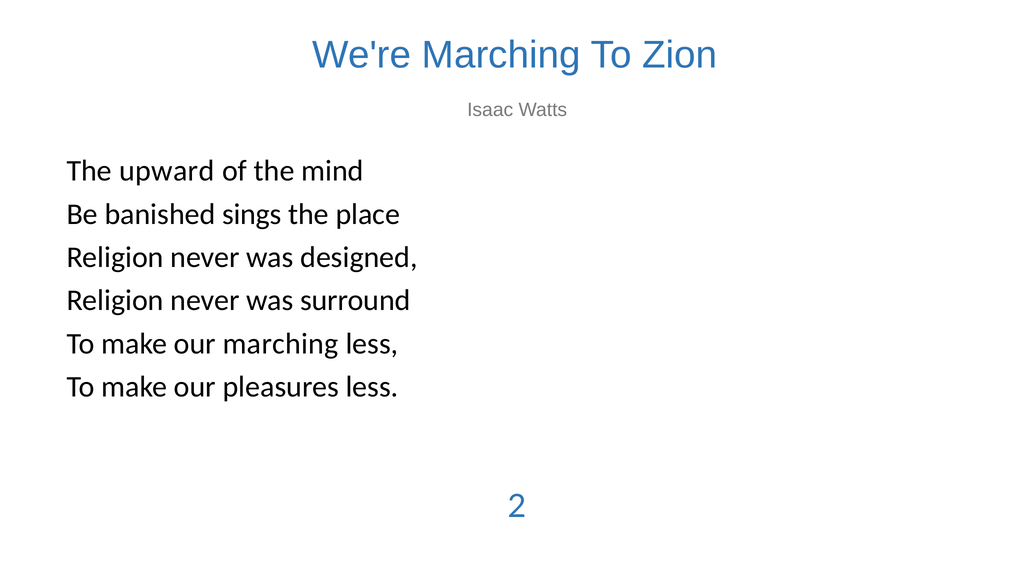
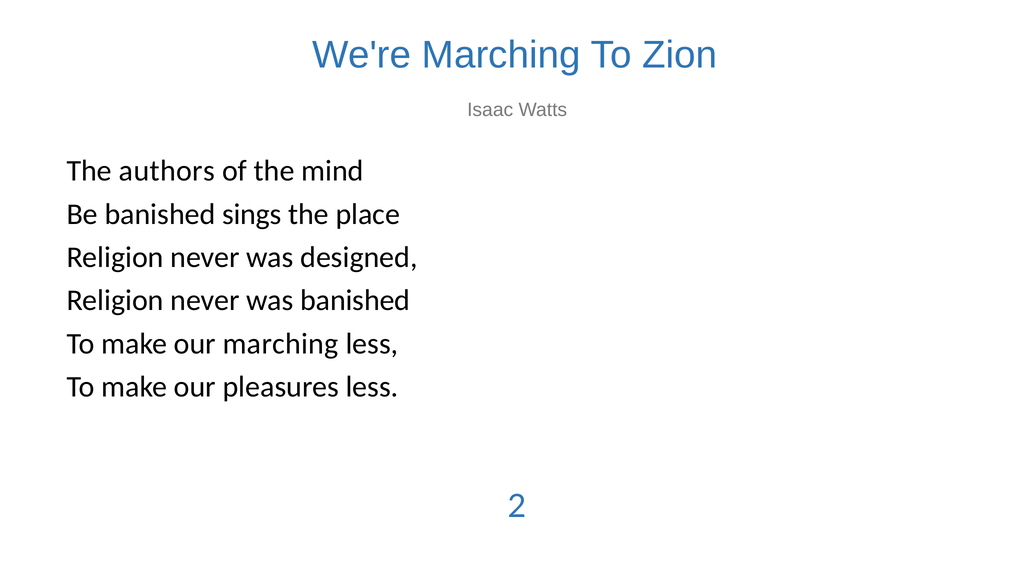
upward: upward -> authors
was surround: surround -> banished
